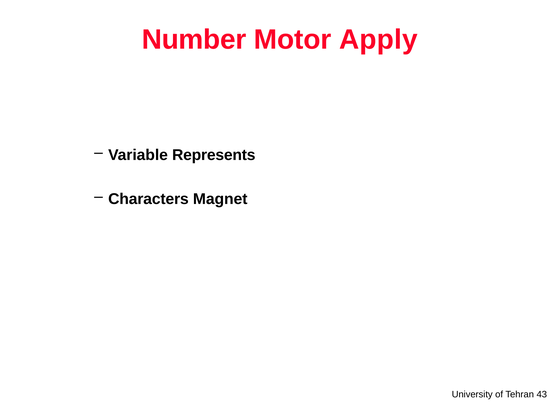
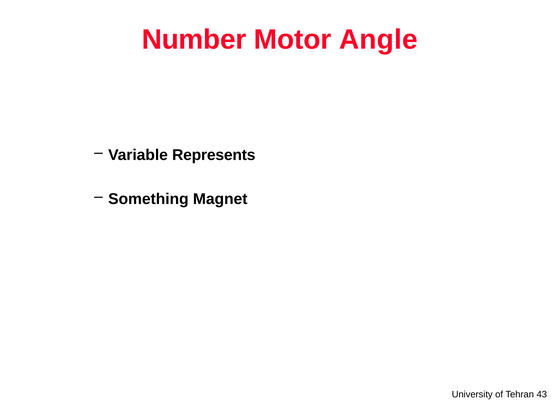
Apply: Apply -> Angle
Characters: Characters -> Something
